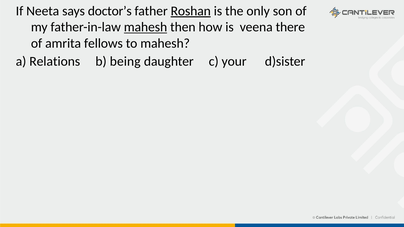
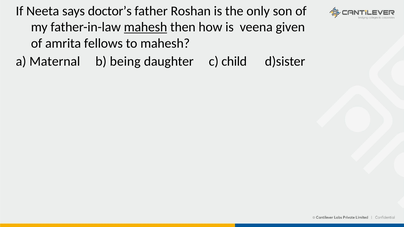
Roshan underline: present -> none
there: there -> given
Relations: Relations -> Maternal
your: your -> child
